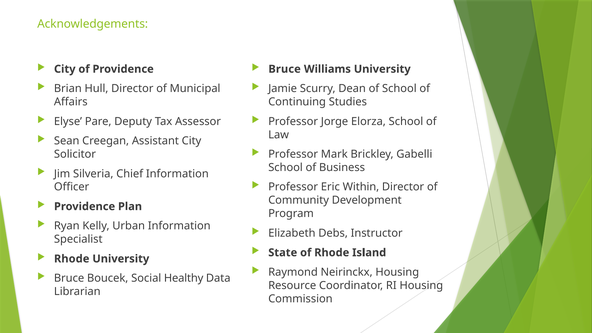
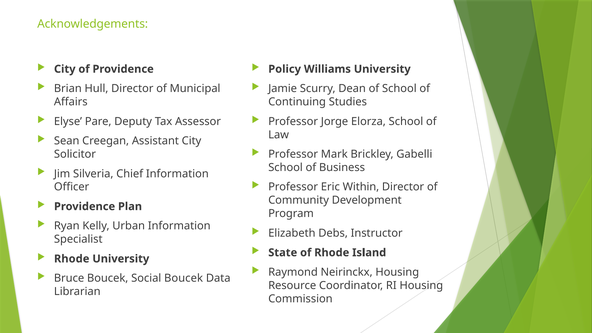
Bruce at (285, 69): Bruce -> Policy
Social Healthy: Healthy -> Boucek
